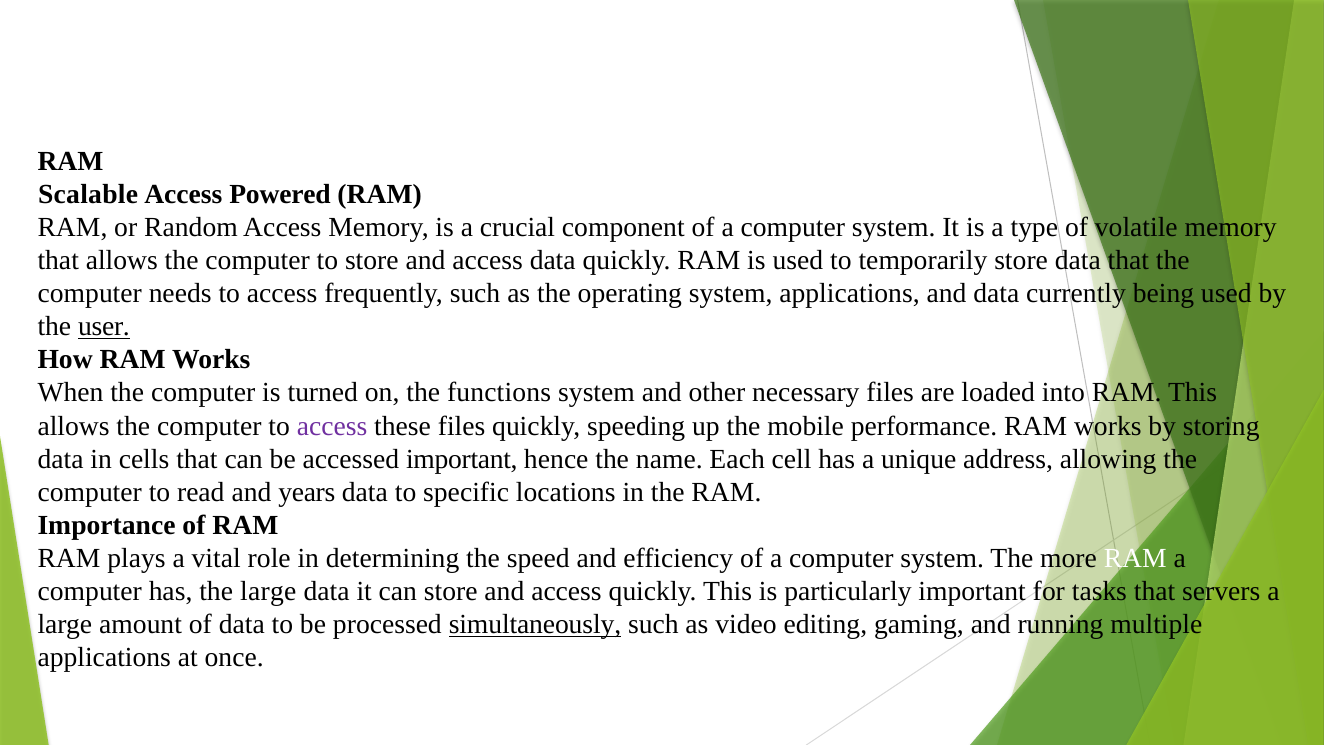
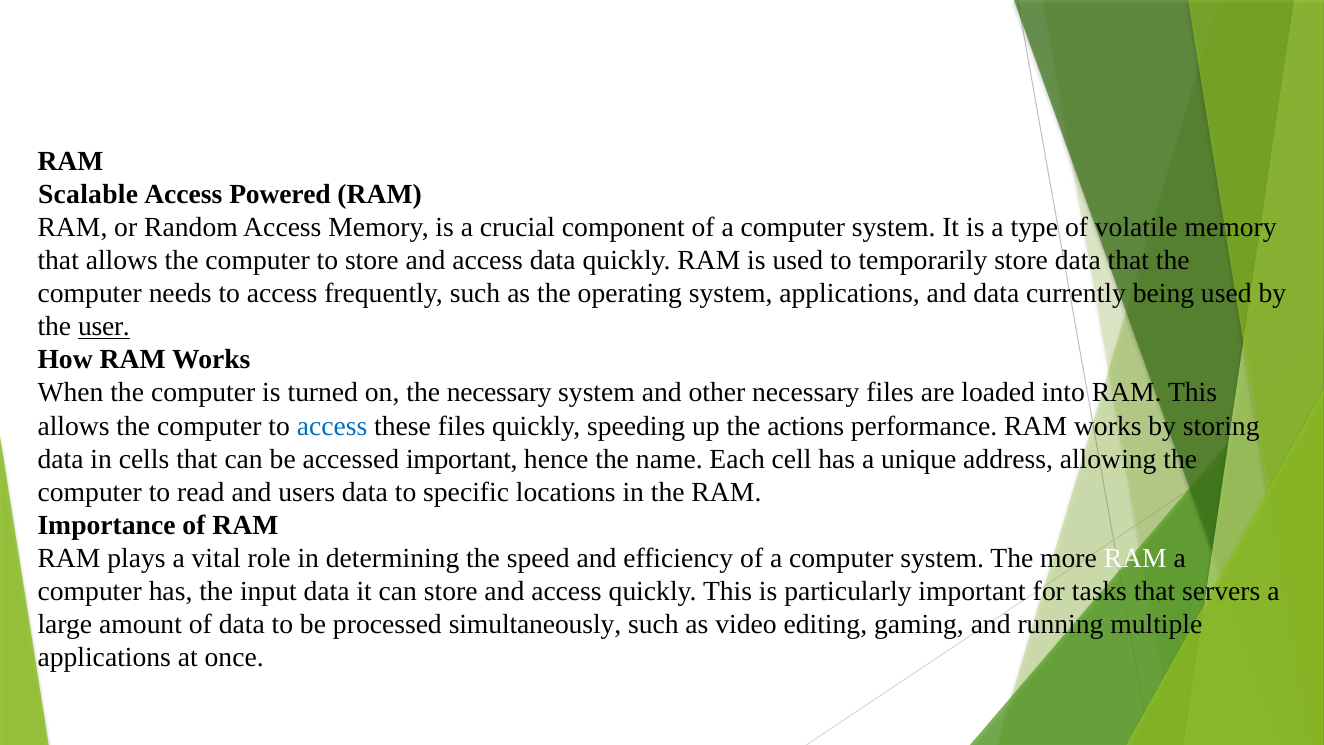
the functions: functions -> necessary
access at (332, 426) colour: purple -> blue
mobile: mobile -> actions
years: years -> users
the large: large -> input
simultaneously underline: present -> none
